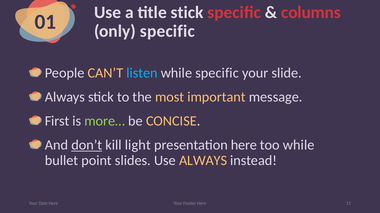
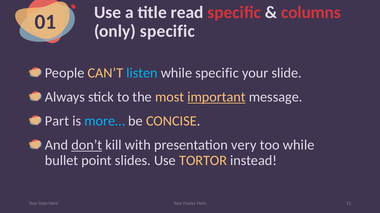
title stick: stick -> read
important underline: none -> present
First: First -> Part
more… colour: light green -> light blue
light: light -> with
presentation here: here -> very
Use ALWAYS: ALWAYS -> TORTOR
